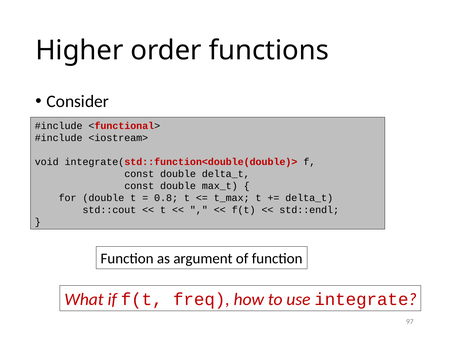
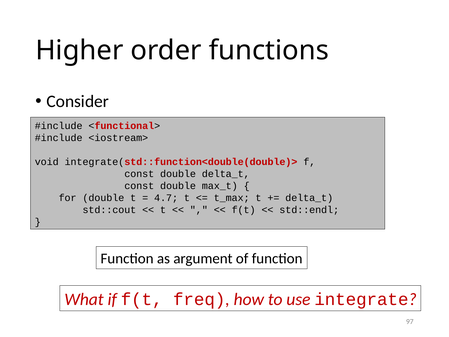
0.8: 0.8 -> 4.7
